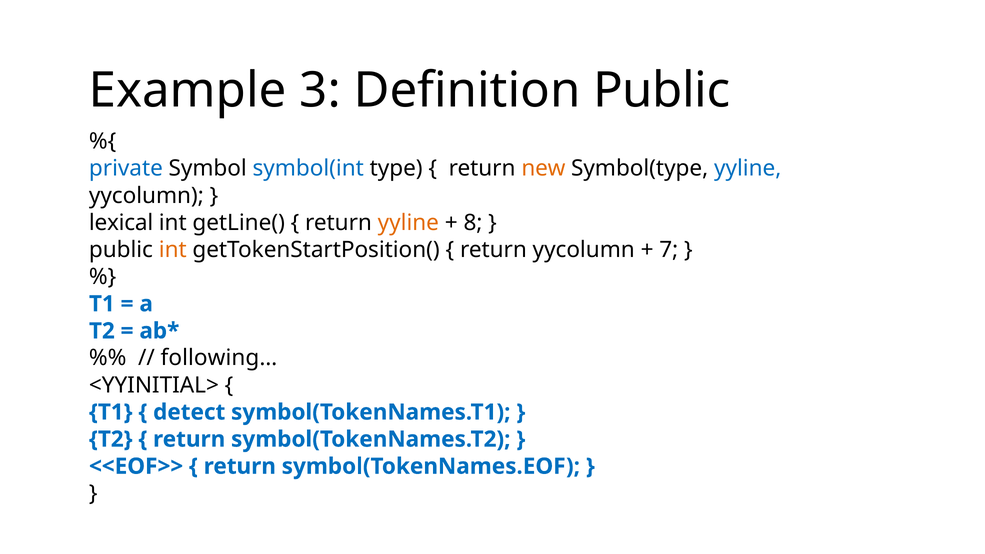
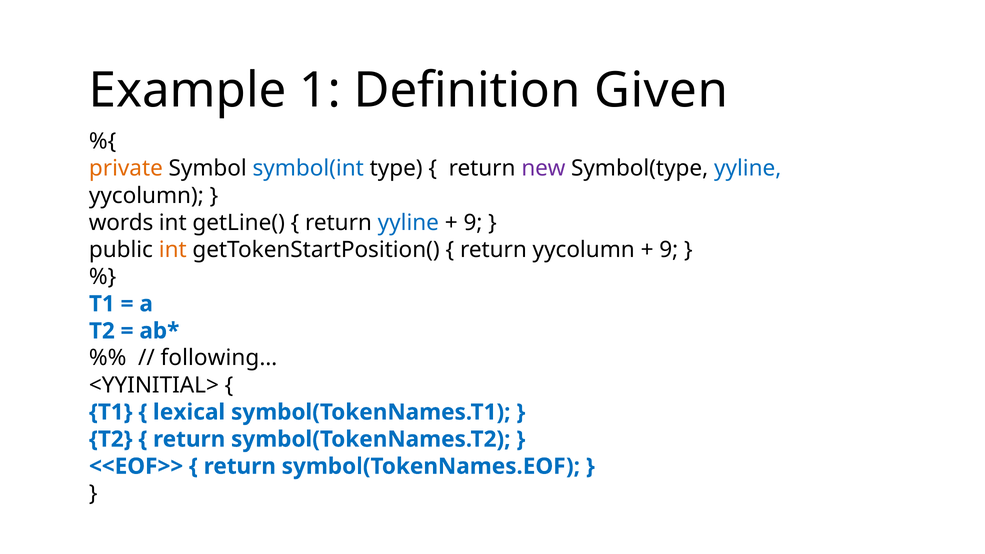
3: 3 -> 1
Definition Public: Public -> Given
private colour: blue -> orange
new colour: orange -> purple
lexical: lexical -> words
yyline at (408, 223) colour: orange -> blue
8 at (473, 223): 8 -> 9
7 at (669, 250): 7 -> 9
detect: detect -> lexical
